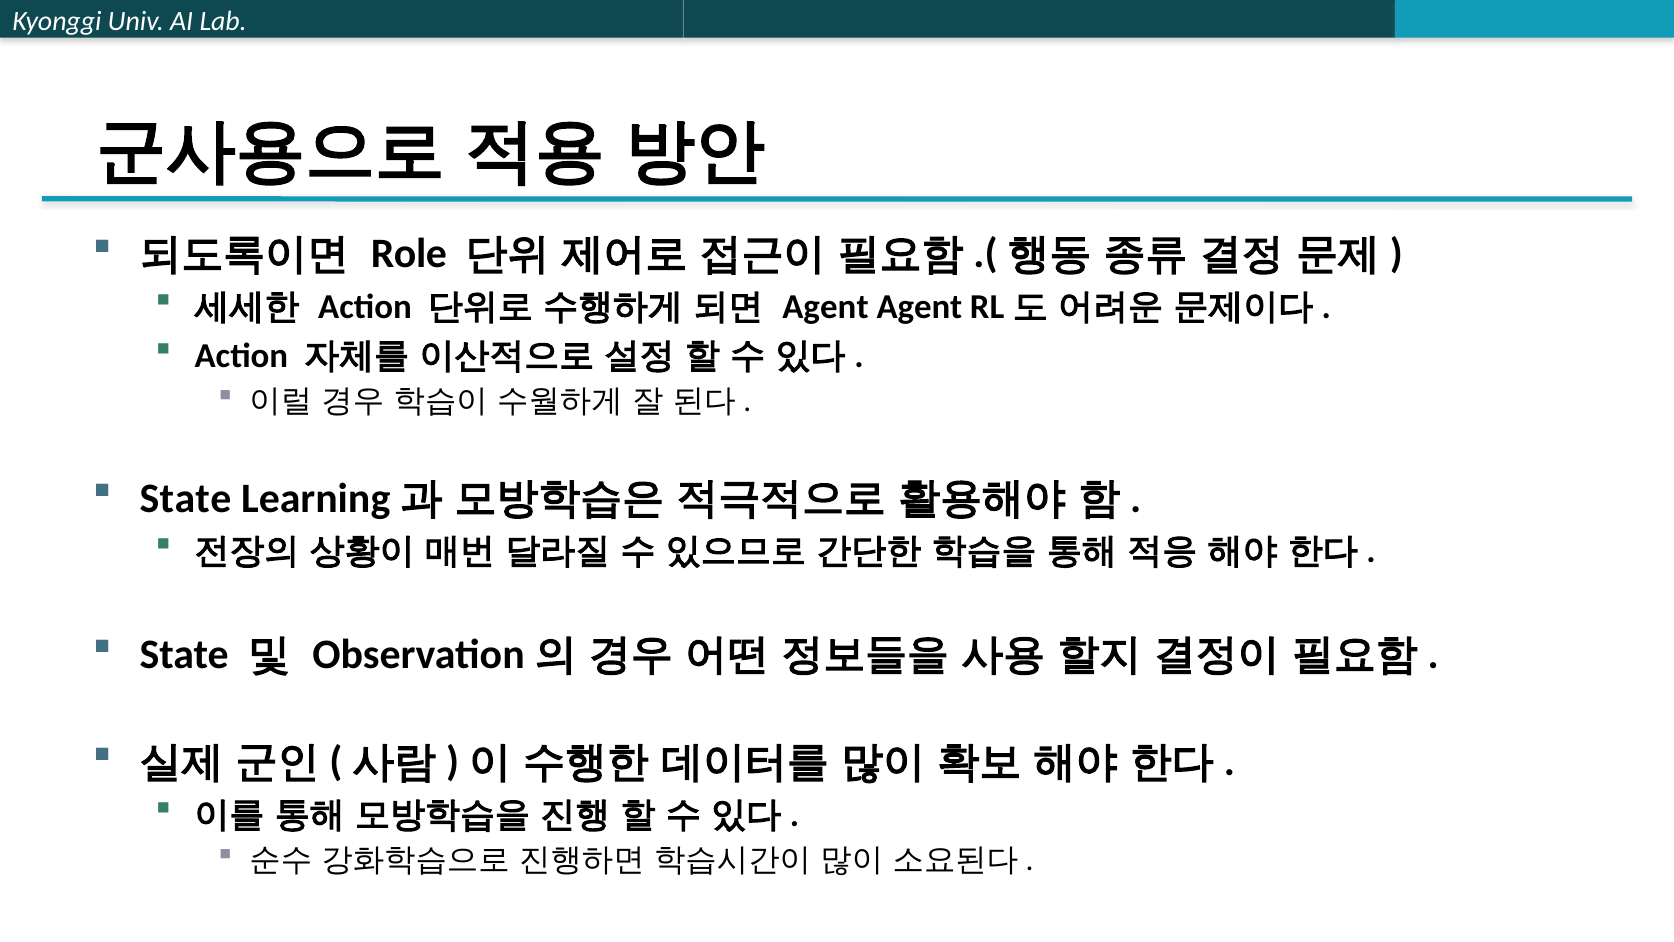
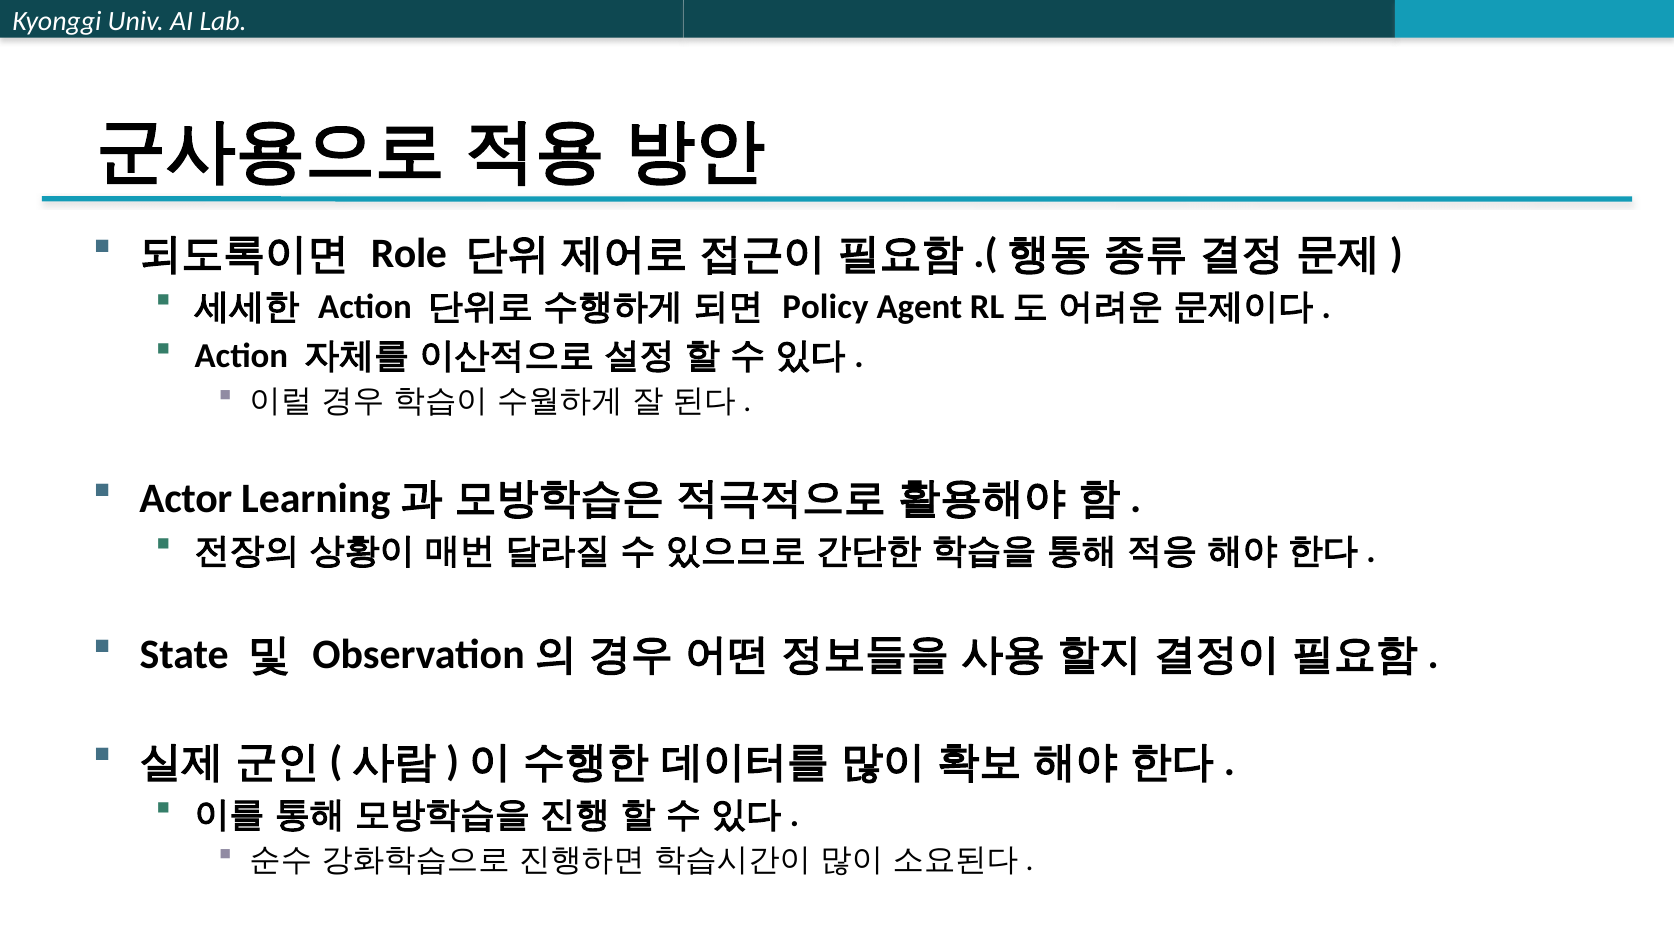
Agent at (825, 307): Agent -> Policy
State at (185, 498): State -> Actor
